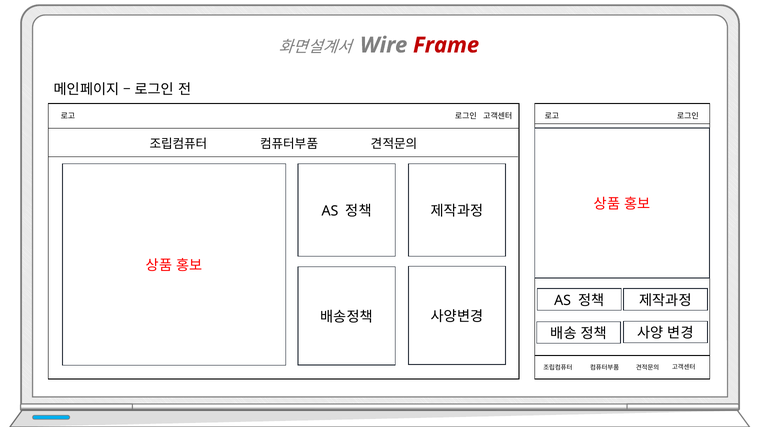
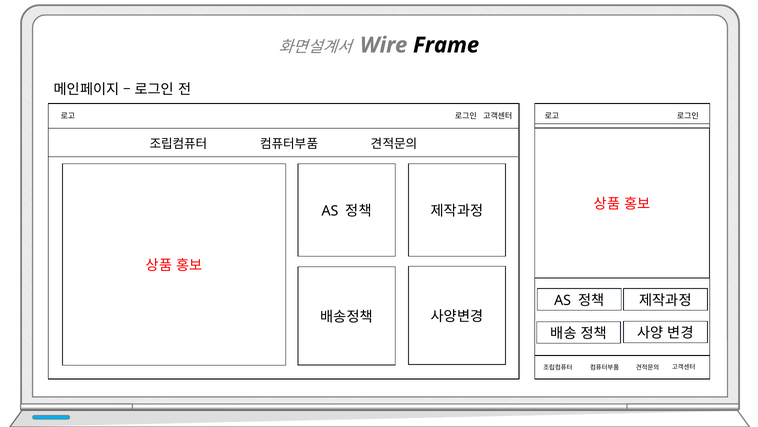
Frame colour: red -> black
